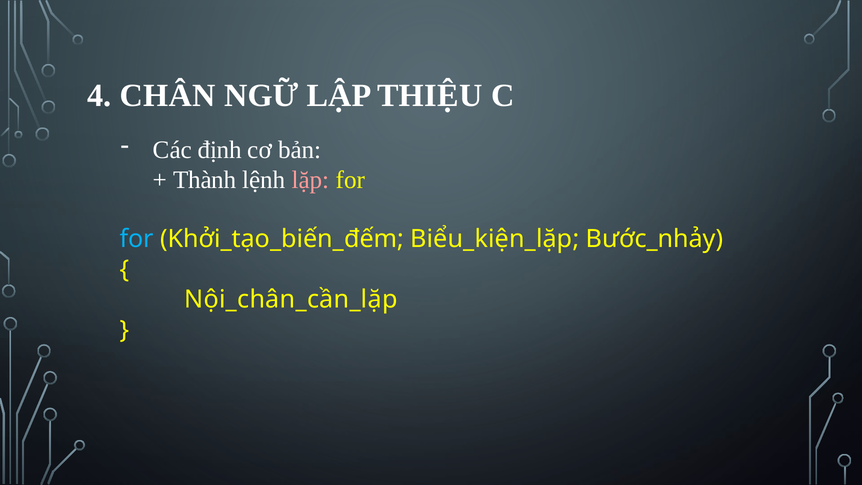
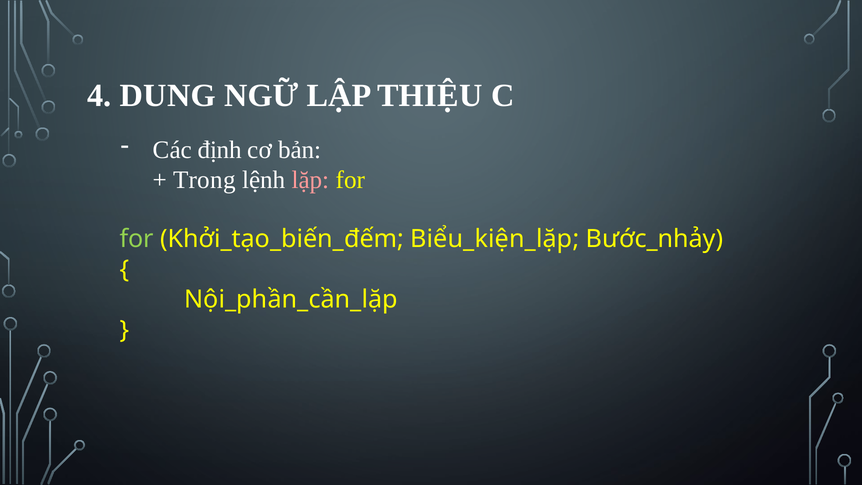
CHÂN: CHÂN -> DUNG
Thành: Thành -> Trong
for at (137, 239) colour: light blue -> light green
Nội_chân_cần_lặp: Nội_chân_cần_lặp -> Nội_phần_cần_lặp
